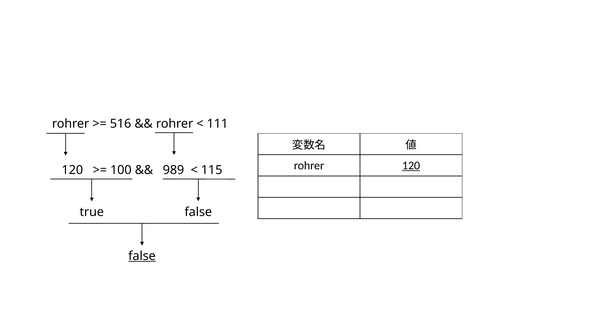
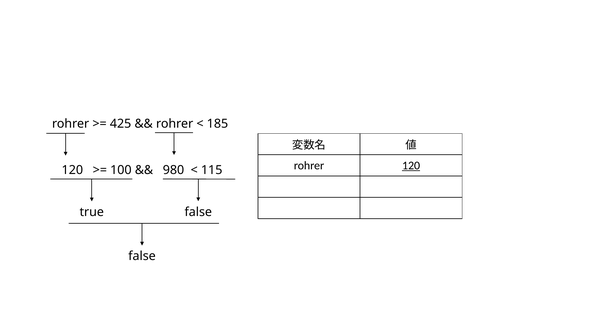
516: 516 -> 425
111: 111 -> 185
989: 989 -> 980
false at (142, 256) underline: present -> none
